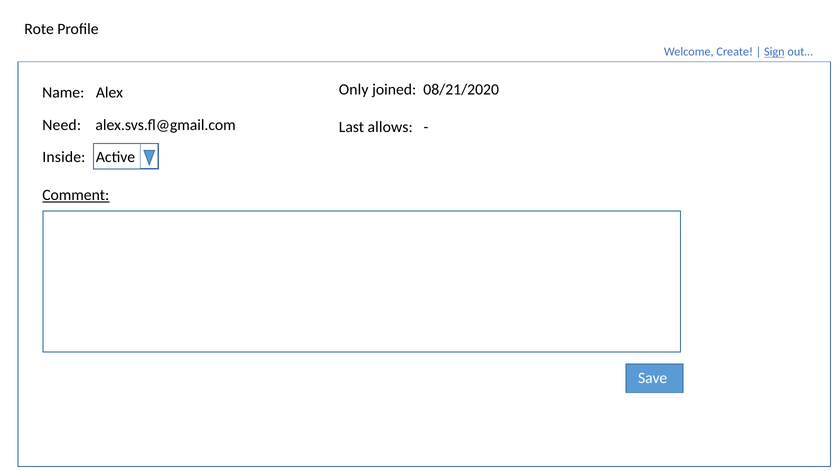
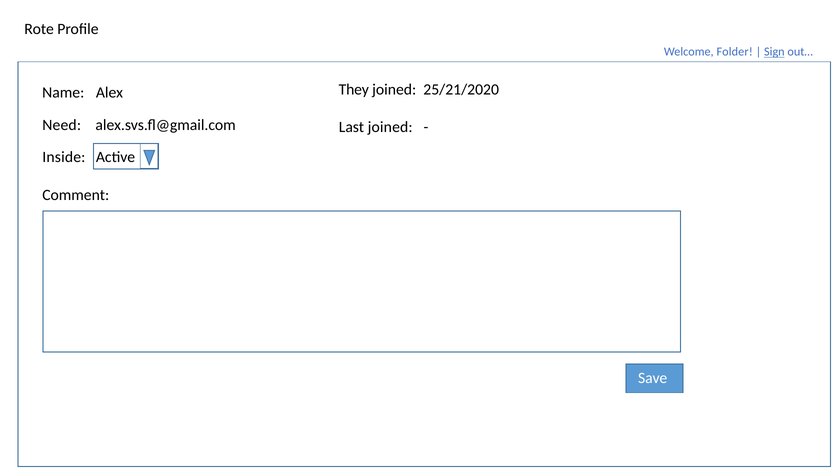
Create: Create -> Folder
Only: Only -> They
08/21/2020: 08/21/2020 -> 25/21/2020
Last allows: allows -> joined
Comment underline: present -> none
